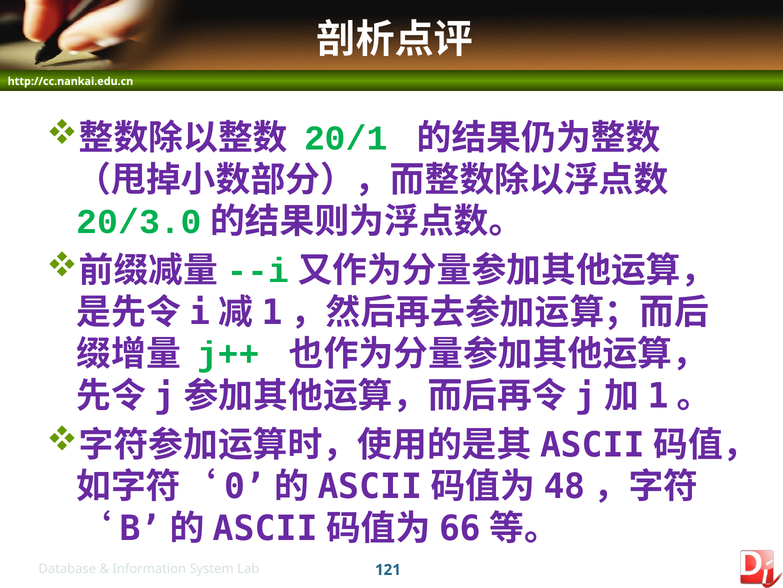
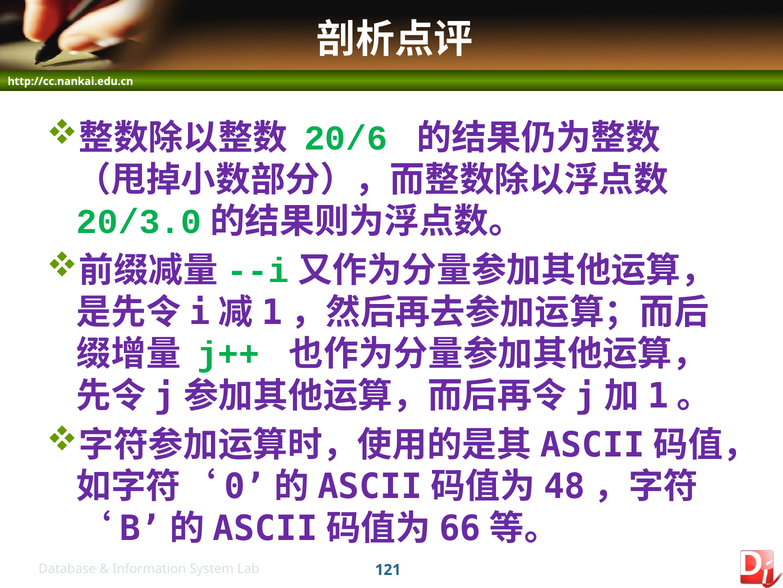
20/1: 20/1 -> 20/6
